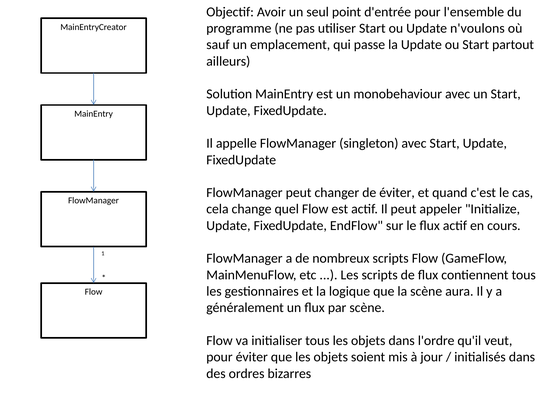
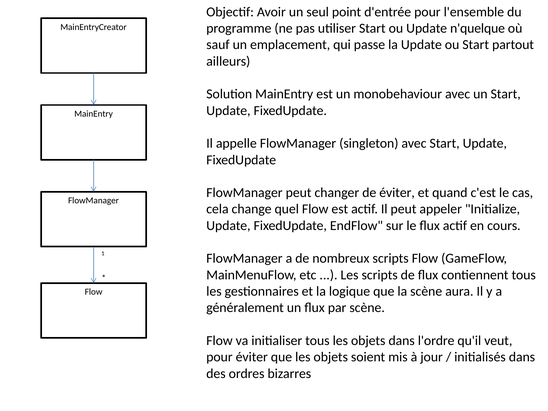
n'voulons: n'voulons -> n'quelque
